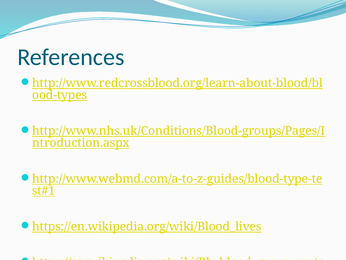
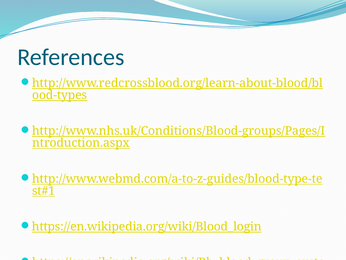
https://en.wikipedia.org/wiki/Blood_lives: https://en.wikipedia.org/wiki/Blood_lives -> https://en.wikipedia.org/wiki/Blood_login
